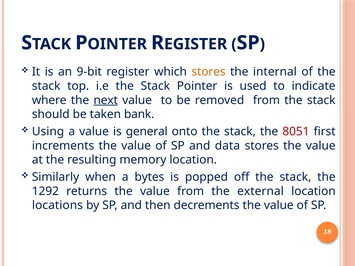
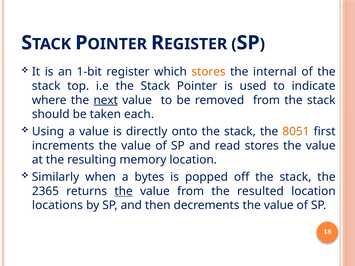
9-bit: 9-bit -> 1-bit
bank: bank -> each
general: general -> directly
8051 colour: red -> orange
data: data -> read
1292: 1292 -> 2365
the at (124, 191) underline: none -> present
external: external -> resulted
